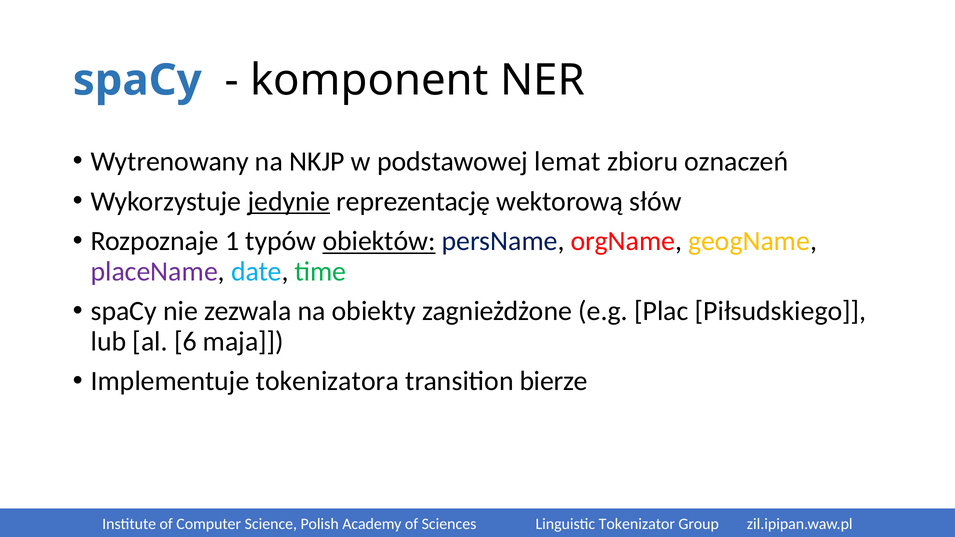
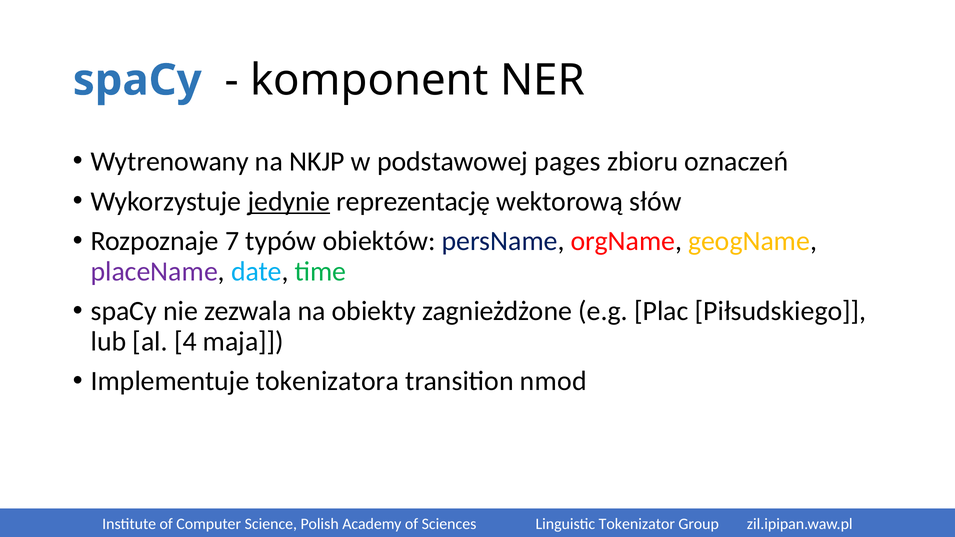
lemat: lemat -> pages
1: 1 -> 7
obiektów underline: present -> none
6: 6 -> 4
bierze: bierze -> nmod
